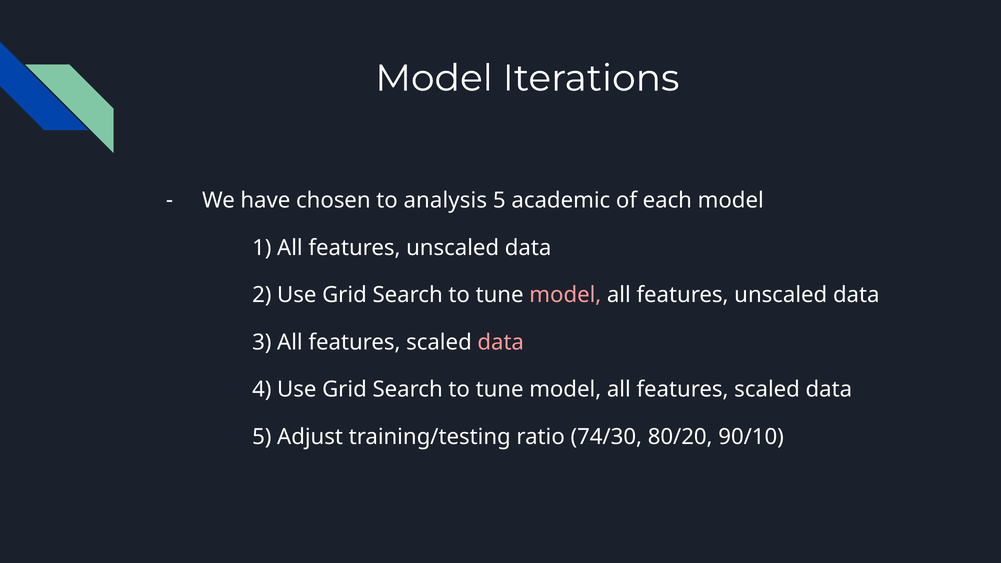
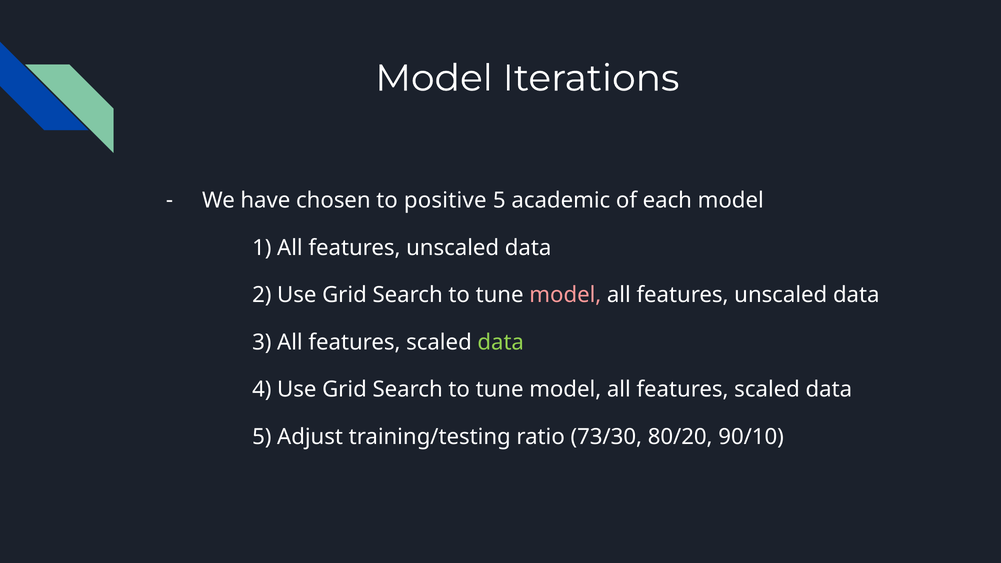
analysis: analysis -> positive
data at (501, 342) colour: pink -> light green
74/30: 74/30 -> 73/30
